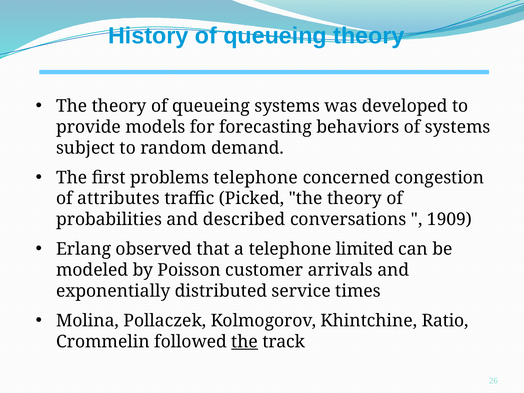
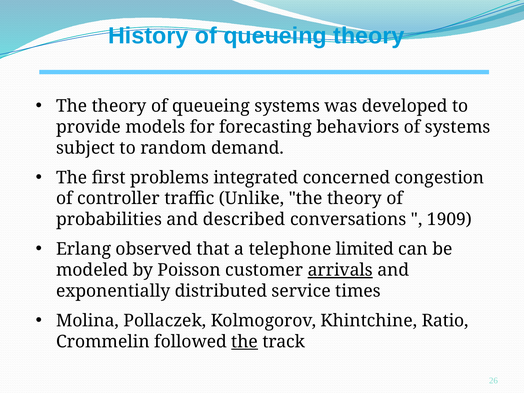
problems telephone: telephone -> integrated
attributes: attributes -> controller
Picked: Picked -> Unlike
arrivals underline: none -> present
